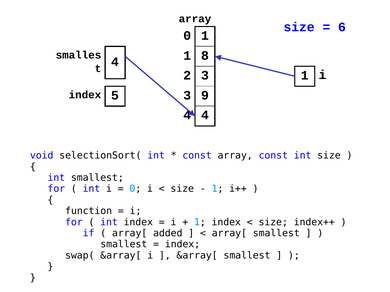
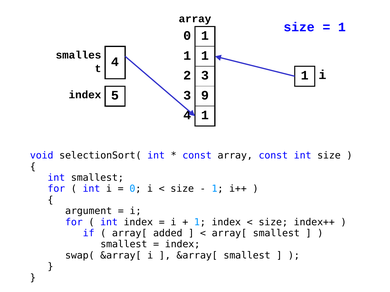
6 at (342, 27): 6 -> 1
8 at (205, 56): 8 -> 1
4 at (205, 115): 4 -> 1
function: function -> argument
